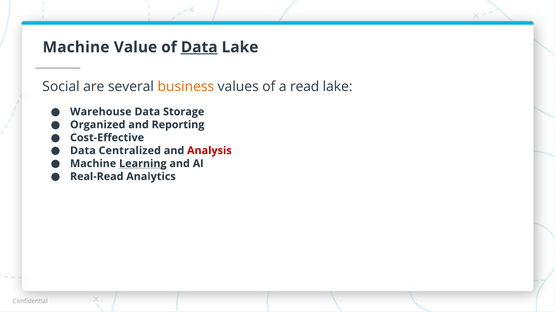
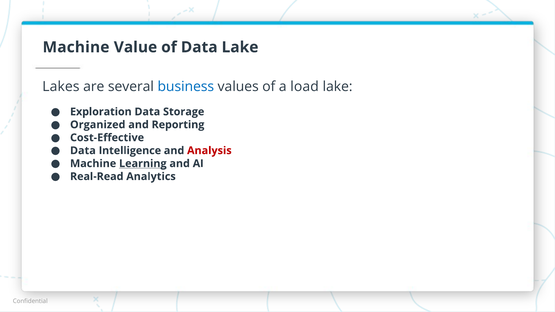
Data at (199, 47) underline: present -> none
Social: Social -> Lakes
business colour: orange -> blue
read: read -> load
Warehouse: Warehouse -> Exploration
Centralized: Centralized -> Intelligence
